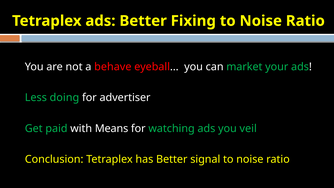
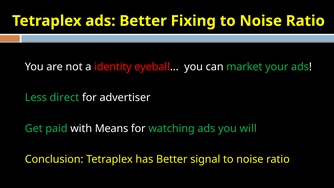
behave: behave -> identity
doing: doing -> direct
veil: veil -> will
